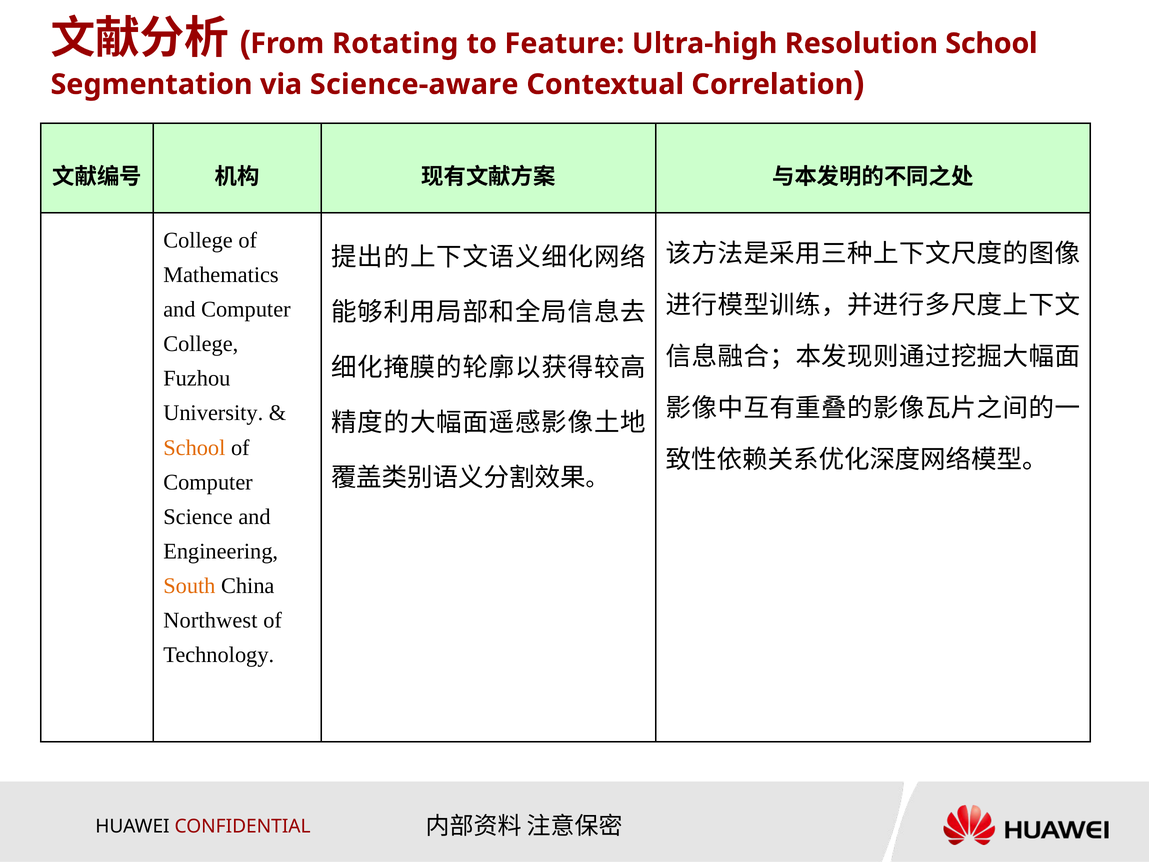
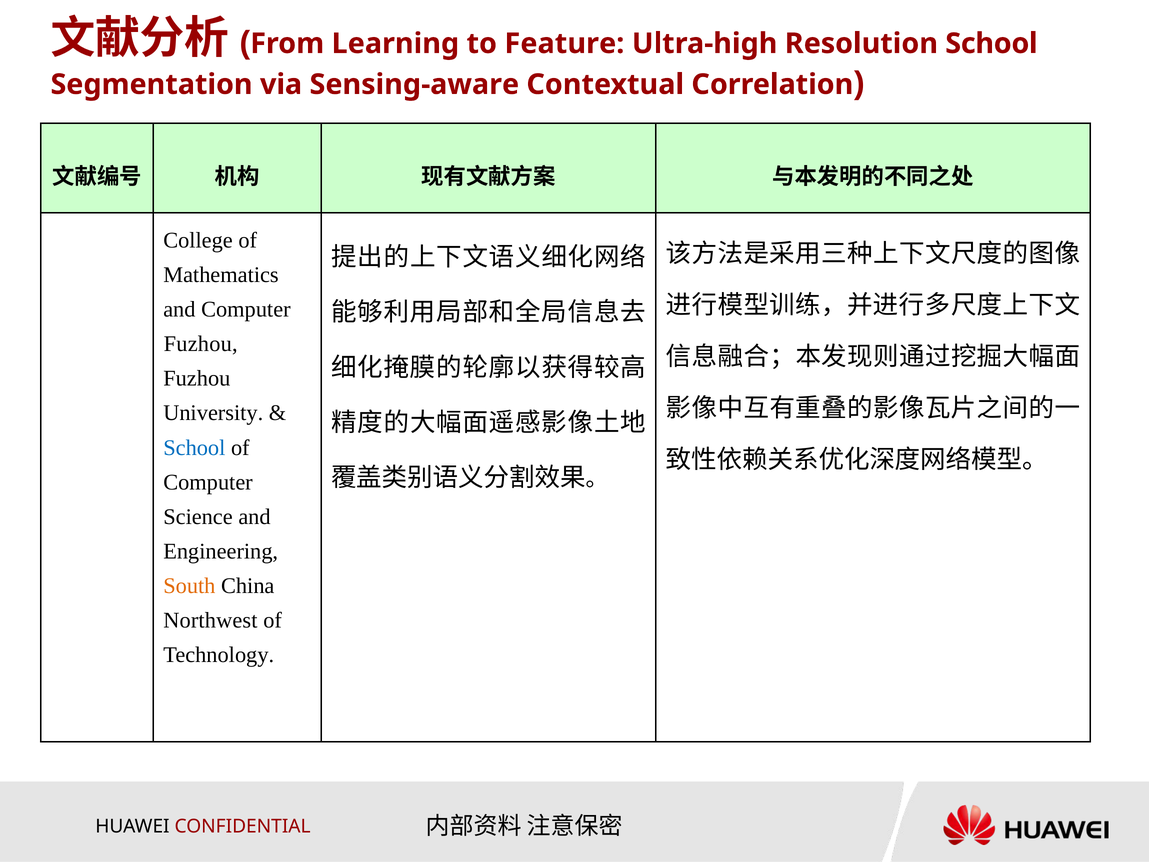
Rotating: Rotating -> Learning
Science-aware: Science-aware -> Sensing-aware
College at (201, 344): College -> Fuzhou
School at (194, 448) colour: orange -> blue
